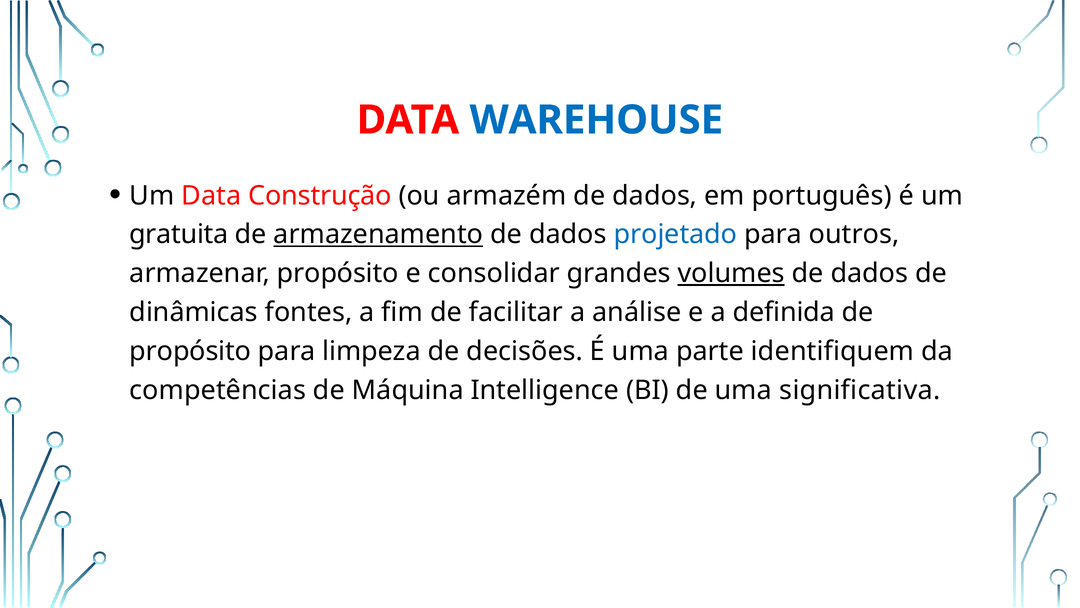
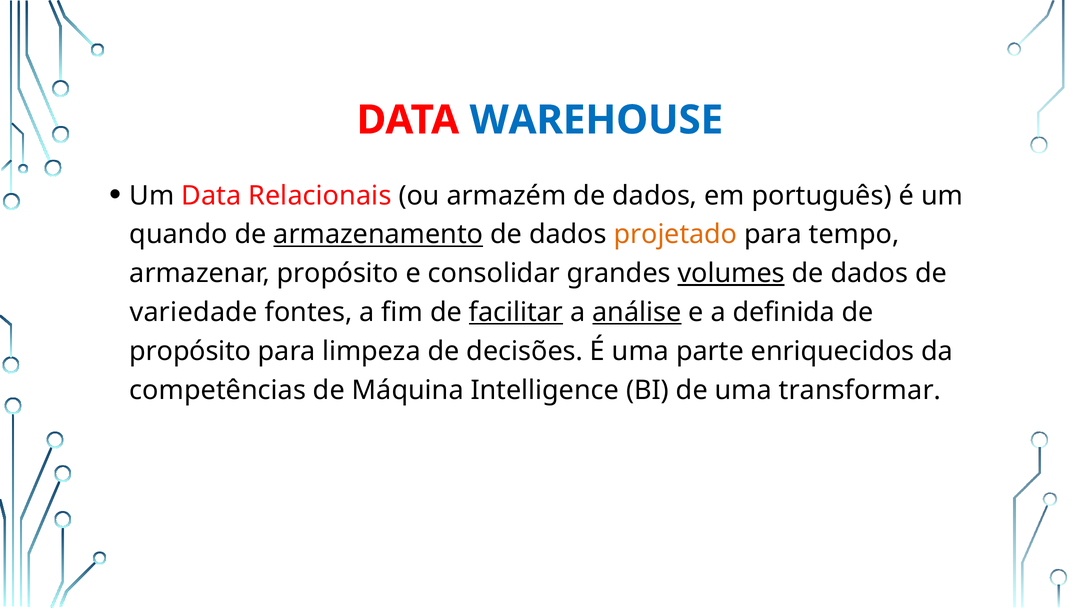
Construção: Construção -> Relacionais
gratuita: gratuita -> quando
projetado colour: blue -> orange
outros: outros -> tempo
dinâmicas: dinâmicas -> variedade
facilitar underline: none -> present
análise underline: none -> present
identifiquem: identifiquem -> enriquecidos
significativa: significativa -> transformar
